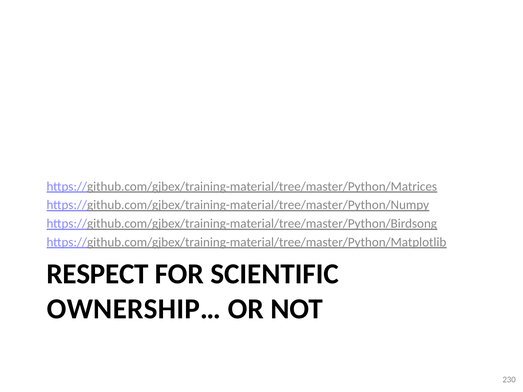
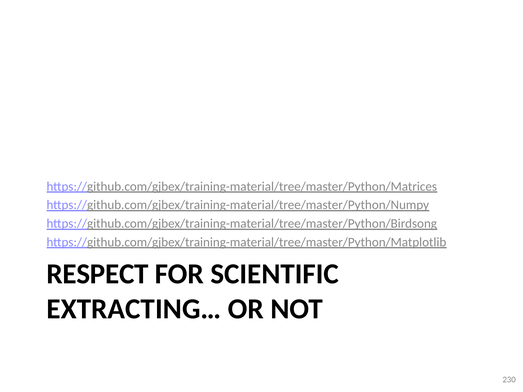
OWNERSHIP…: OWNERSHIP… -> EXTRACTING…
